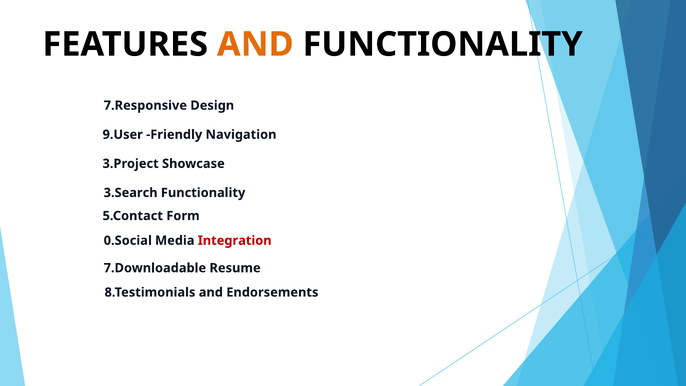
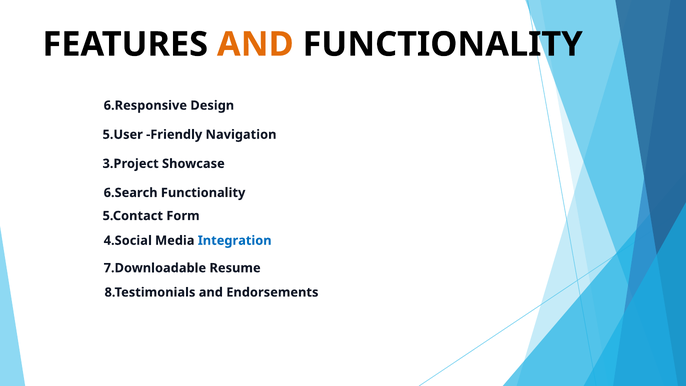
7.Responsive: 7.Responsive -> 6.Responsive
9.User: 9.User -> 5.User
3.Search: 3.Search -> 6.Search
0.Social: 0.Social -> 4.Social
Integration colour: red -> blue
